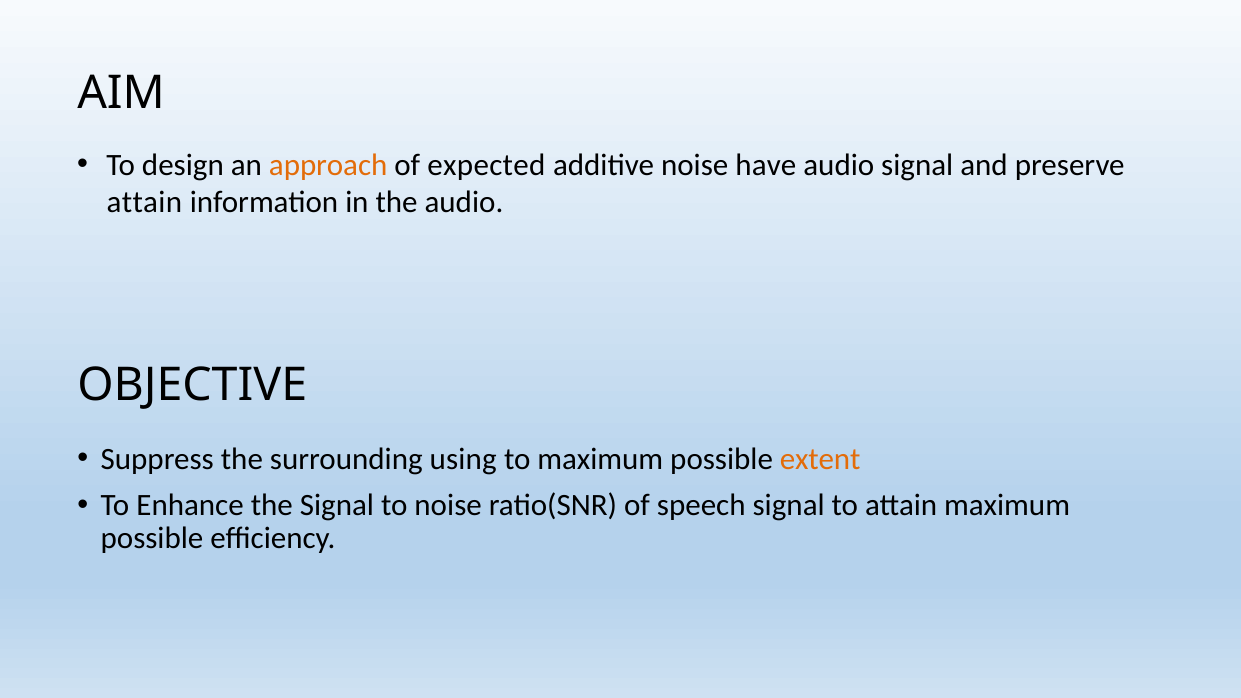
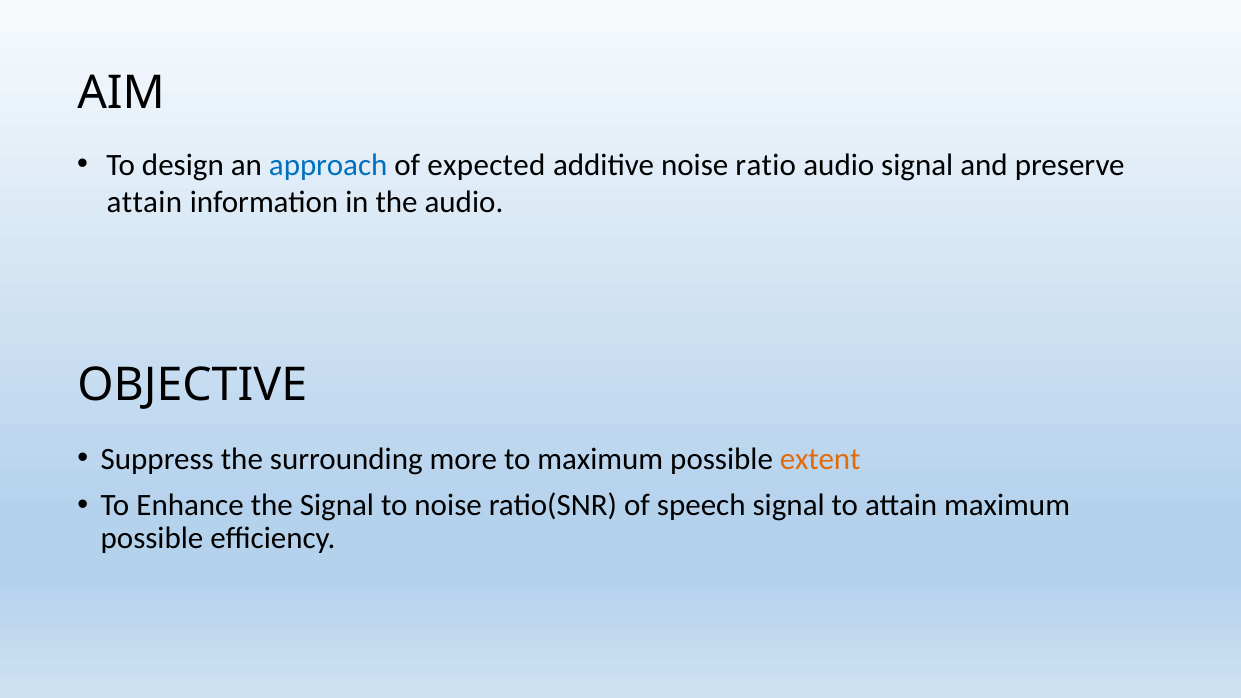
approach colour: orange -> blue
have: have -> ratio
using: using -> more
